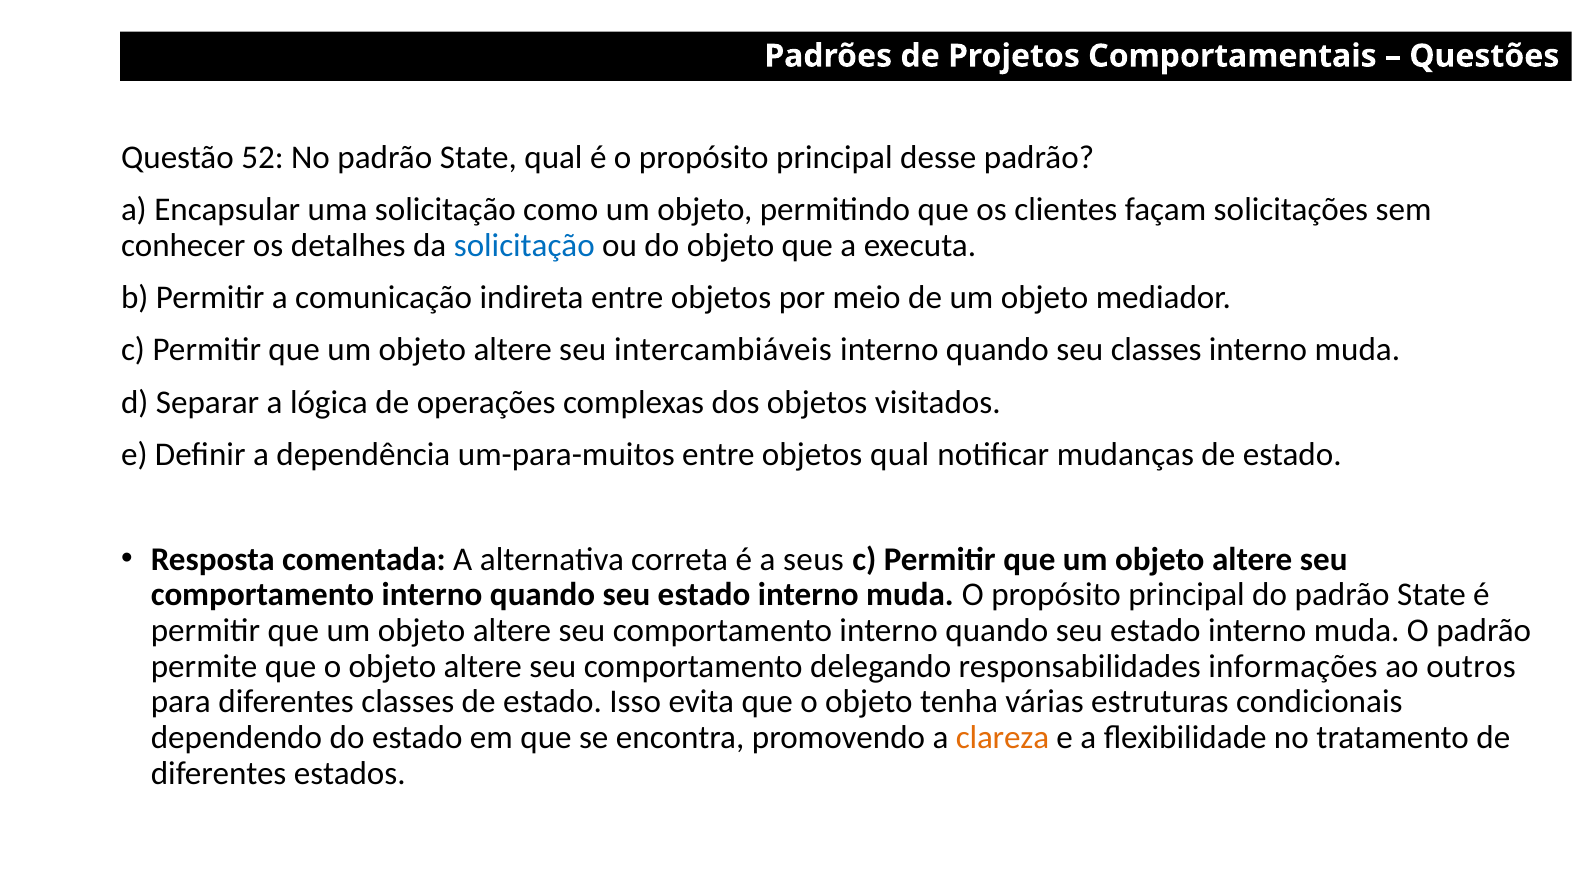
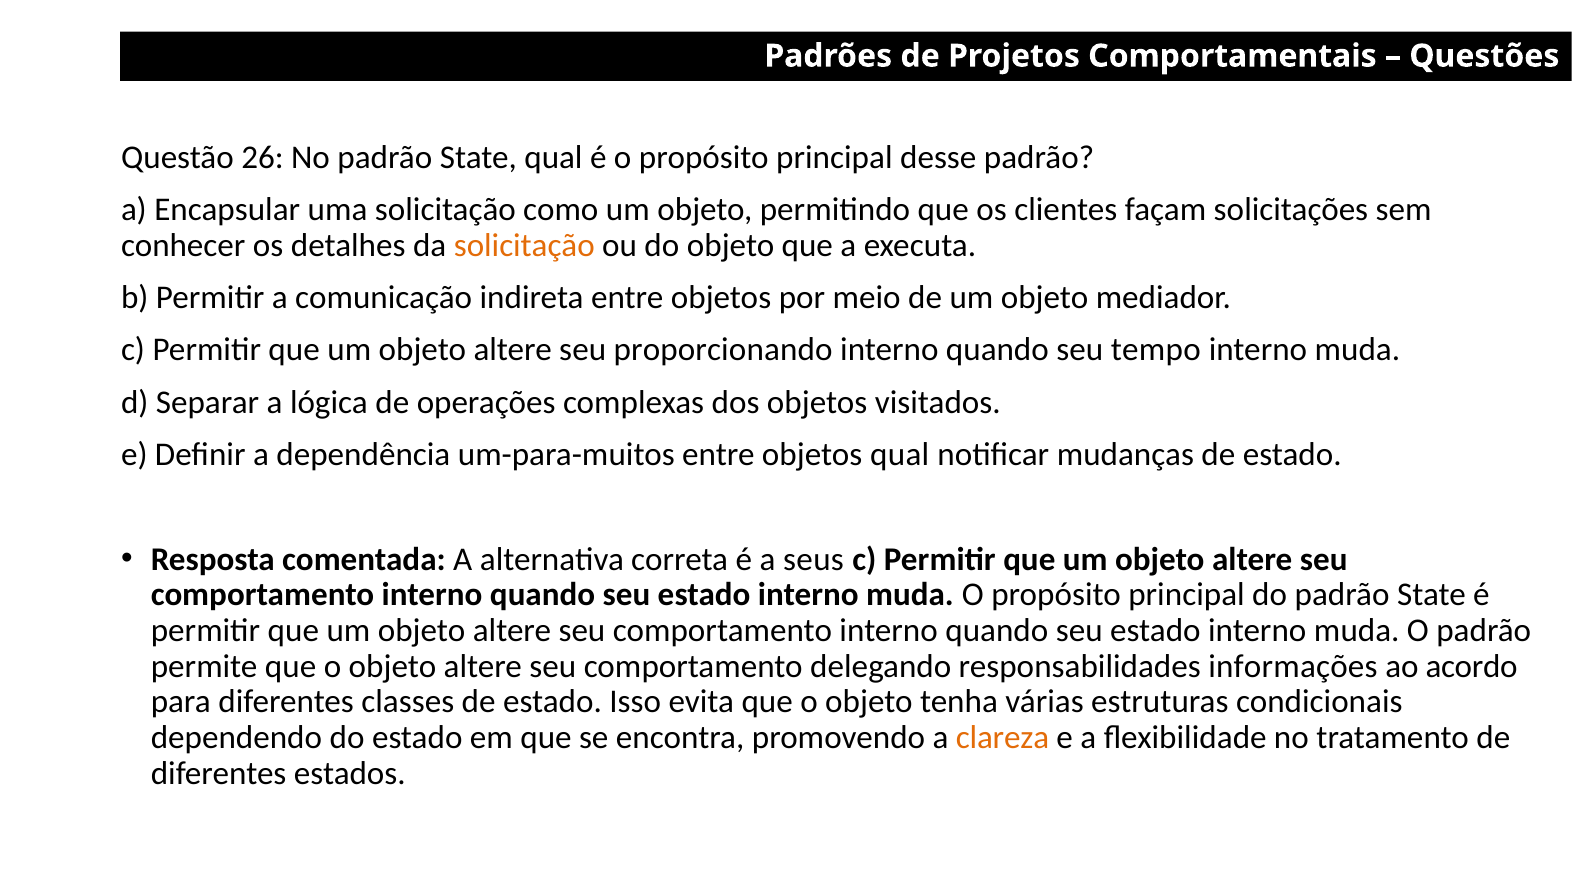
52: 52 -> 26
solicitação at (524, 246) colour: blue -> orange
intercambiáveis: intercambiáveis -> proporcionando
seu classes: classes -> tempo
outros: outros -> acordo
